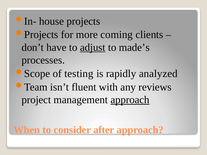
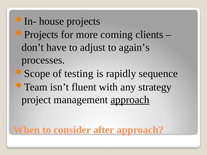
adjust underline: present -> none
made’s: made’s -> again’s
analyzed: analyzed -> sequence
reviews: reviews -> strategy
